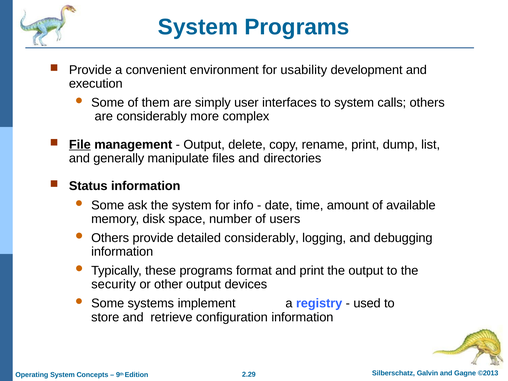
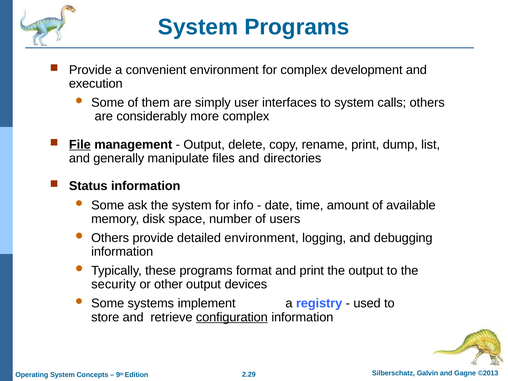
for usability: usability -> complex
detailed considerably: considerably -> environment
configuration underline: none -> present
